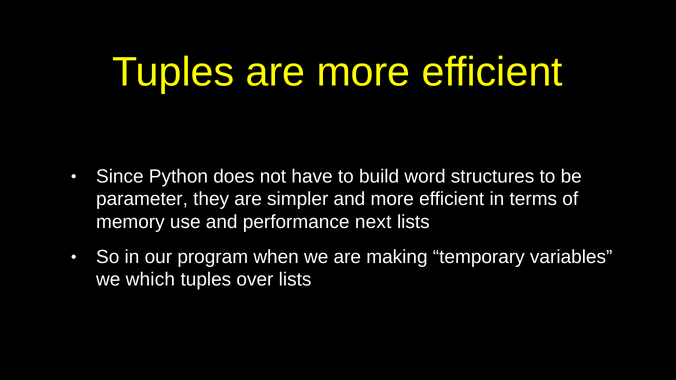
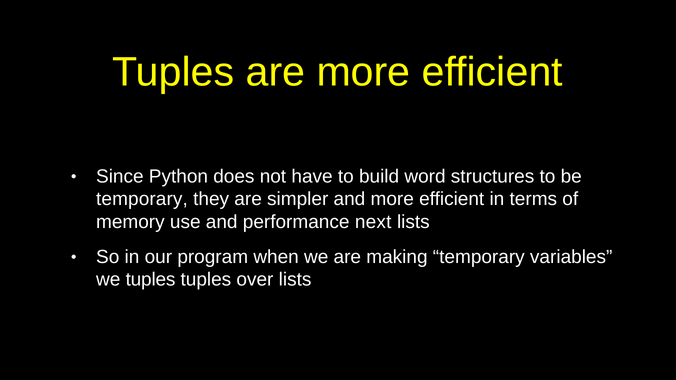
parameter at (142, 199): parameter -> temporary
we which: which -> tuples
